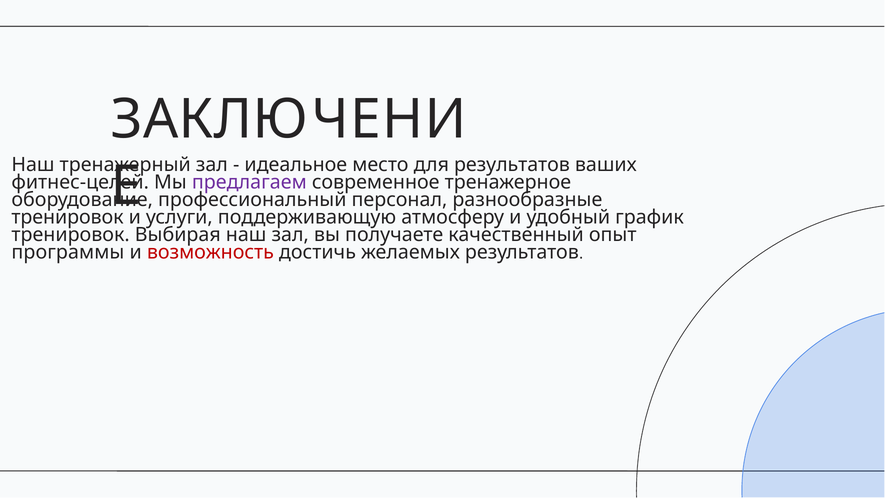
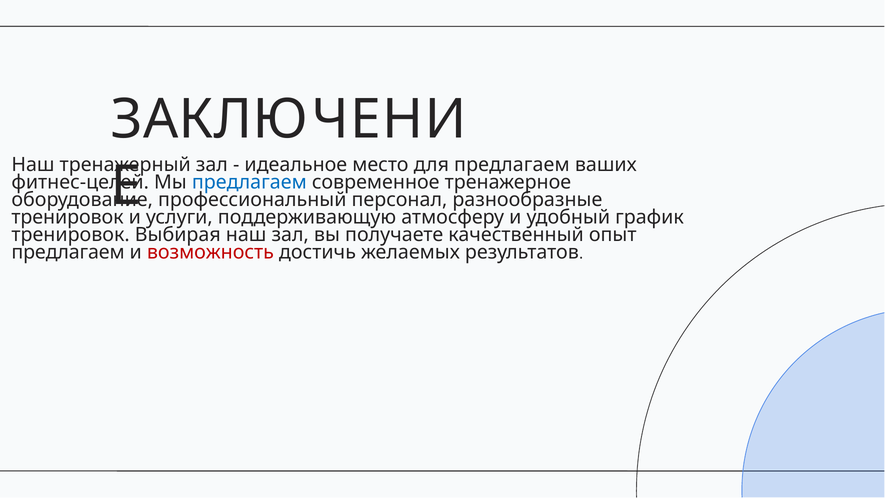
для результатов: результатов -> предлагаем
предлагаем at (249, 182) colour: purple -> blue
программы at (68, 252): программы -> предлагаем
